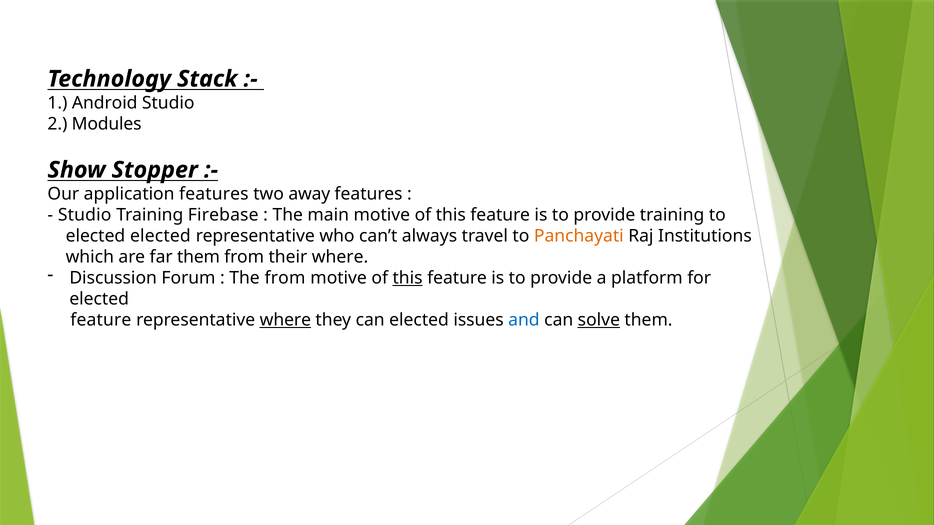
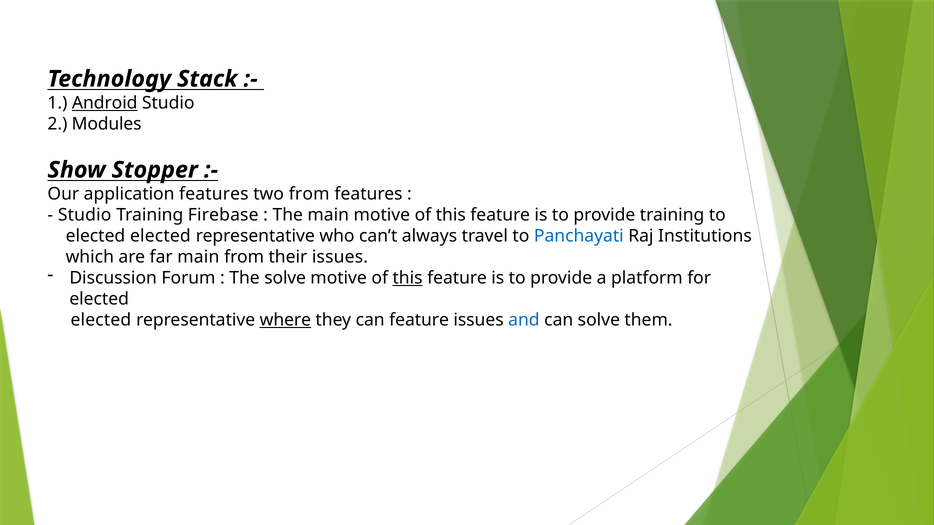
Android underline: none -> present
two away: away -> from
Panchayati colour: orange -> blue
far them: them -> main
their where: where -> issues
The from: from -> solve
feature at (101, 320): feature -> elected
can elected: elected -> feature
solve at (599, 320) underline: present -> none
